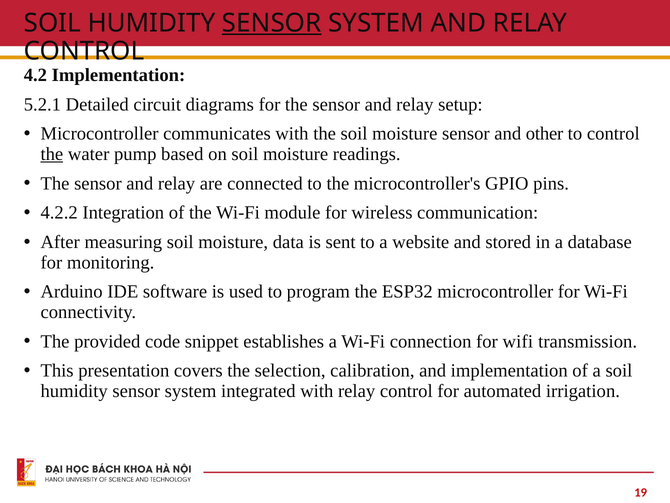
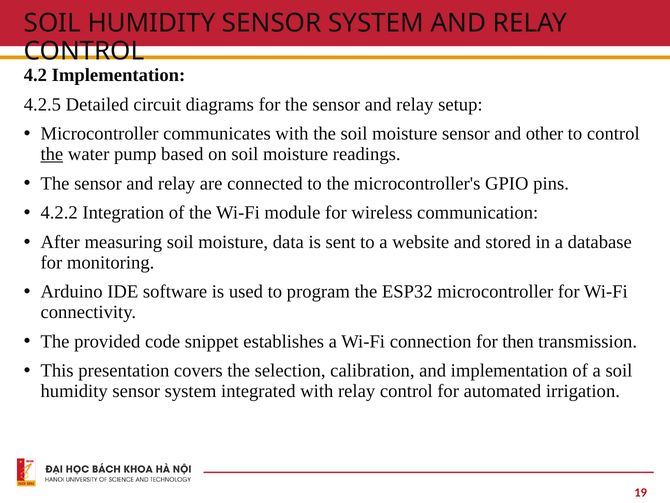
SENSOR at (272, 23) underline: present -> none
5.2.1: 5.2.1 -> 4.2.5
wifi: wifi -> then
